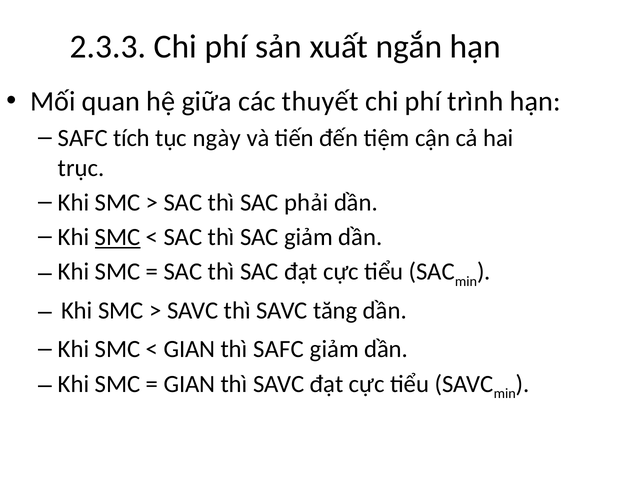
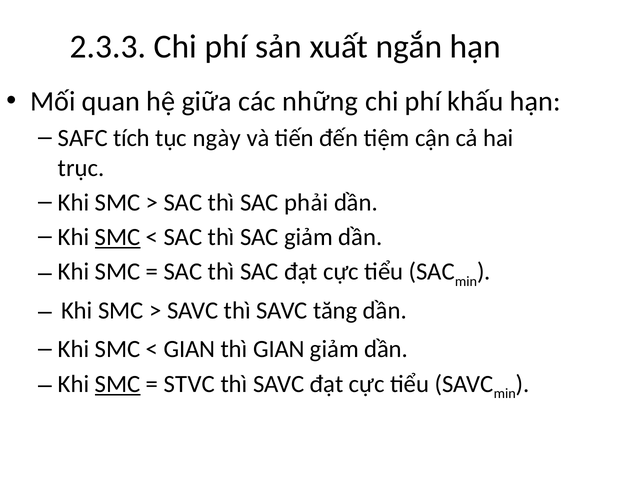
thuyết: thuyết -> những
trình: trình -> khấu
thì SAFC: SAFC -> GIAN
SMC at (118, 383) underline: none -> present
GIAN at (190, 383): GIAN -> STVC
